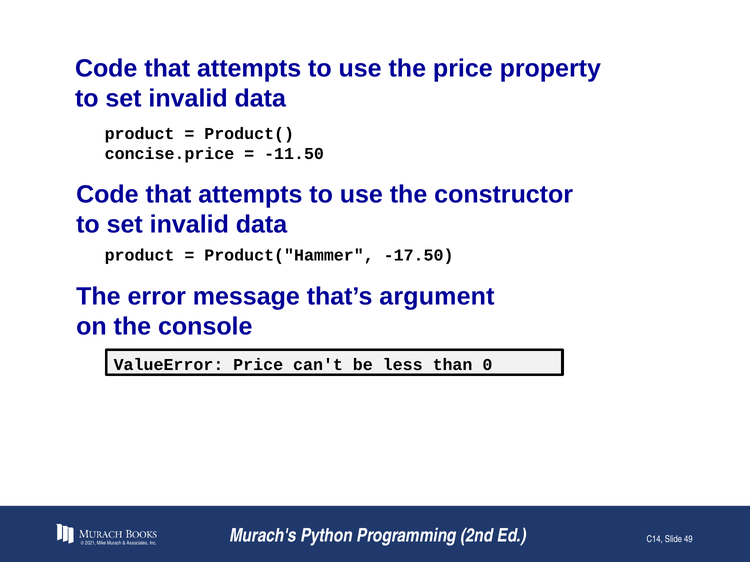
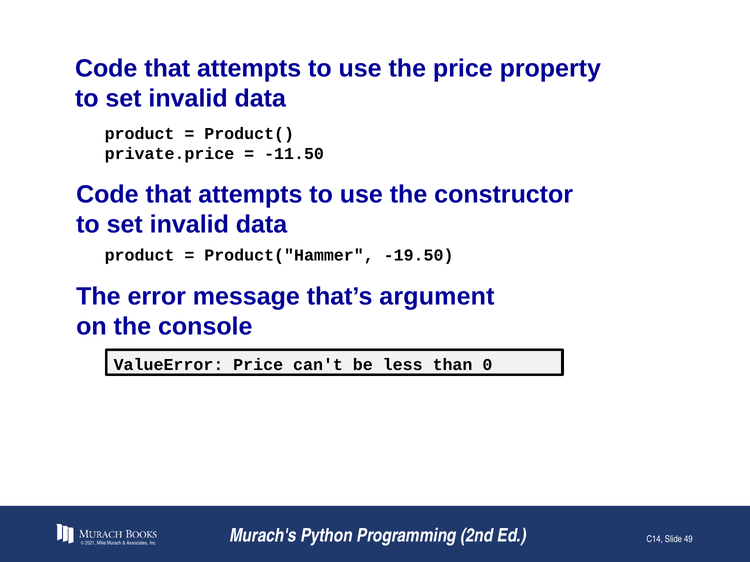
concise.price: concise.price -> private.price
-17.50: -17.50 -> -19.50
